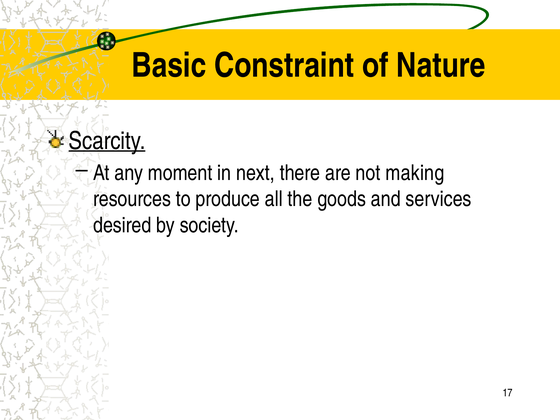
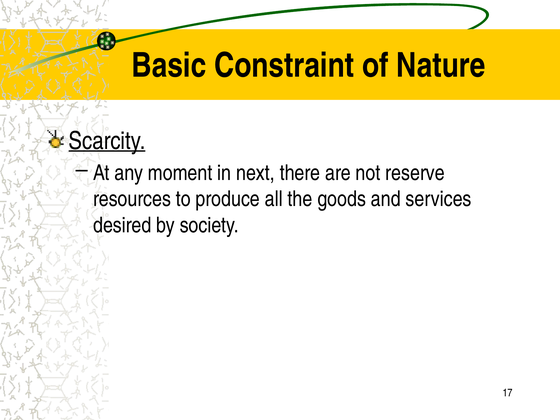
making: making -> reserve
